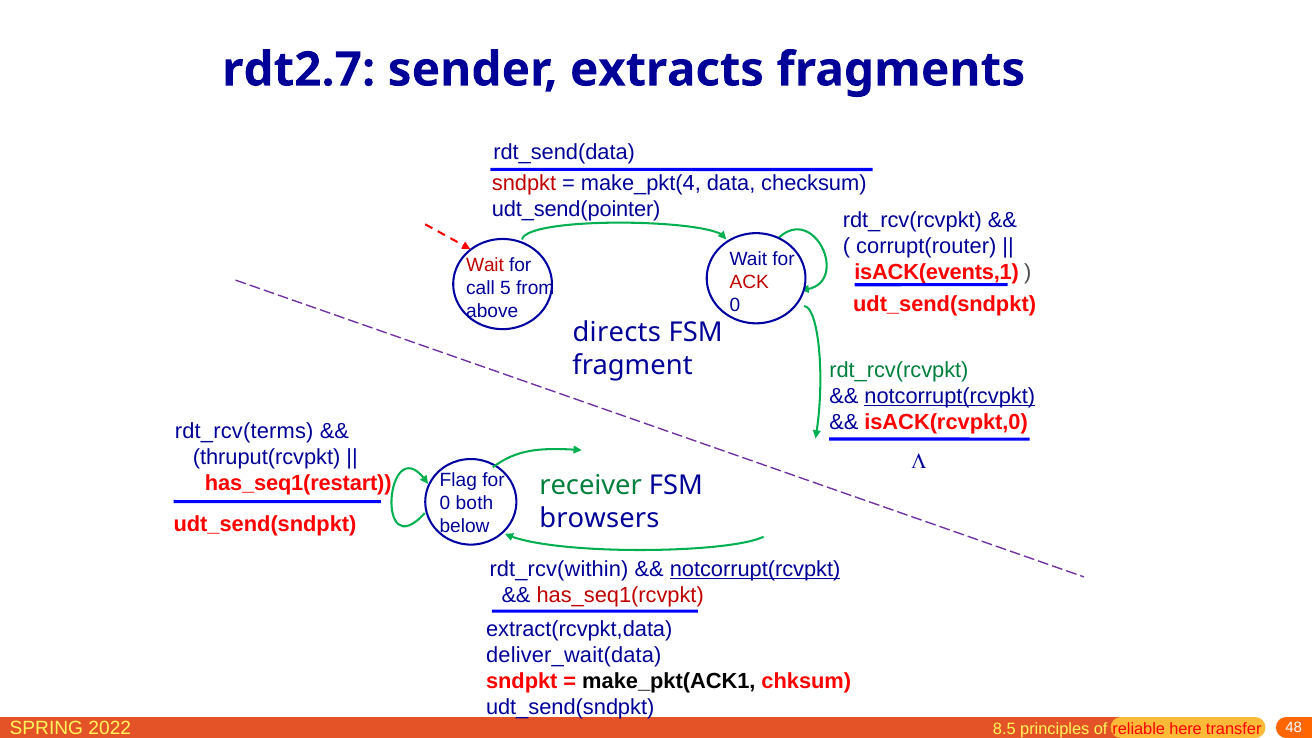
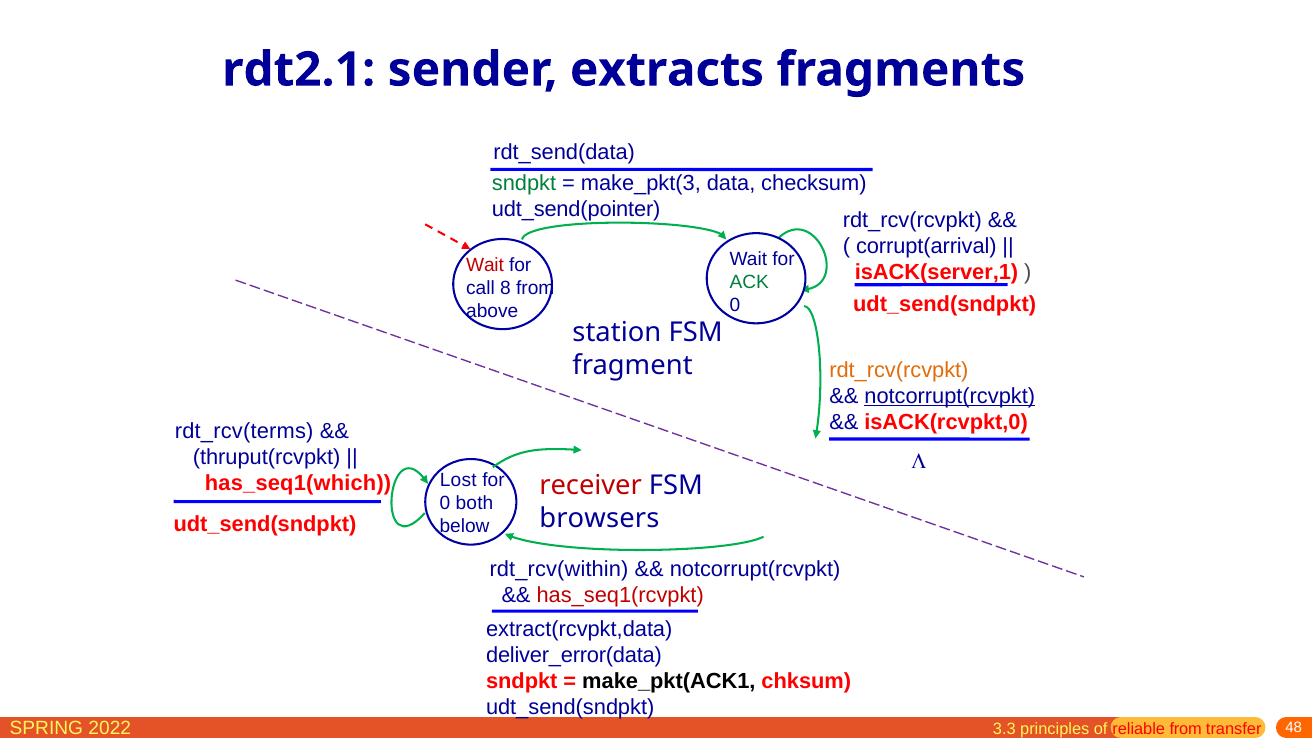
rdt2.7: rdt2.7 -> rdt2.1
sndpkt at (524, 183) colour: red -> green
make_pkt(4: make_pkt(4 -> make_pkt(3
corrupt(router: corrupt(router -> corrupt(arrival
isACK(events,1: isACK(events,1 -> isACK(server,1
ACK colour: red -> green
5: 5 -> 8
directs: directs -> station
rdt_rcv(rcvpkt at (899, 370) colour: green -> orange
Flag: Flag -> Lost
has_seq1(restart: has_seq1(restart -> has_seq1(which
receiver colour: green -> red
notcorrupt(rcvpkt at (755, 569) underline: present -> none
deliver_wait(data: deliver_wait(data -> deliver_error(data
8.5: 8.5 -> 3.3
reliable here: here -> from
